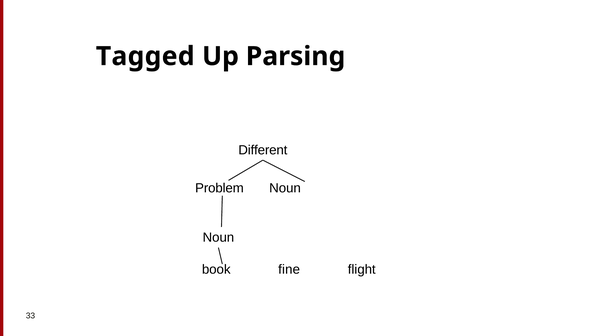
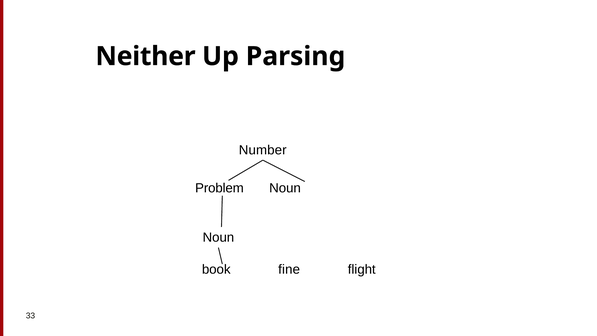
Tagged: Tagged -> Neither
Different: Different -> Number
